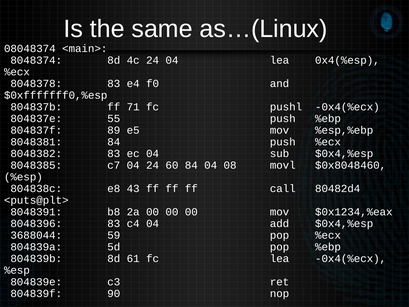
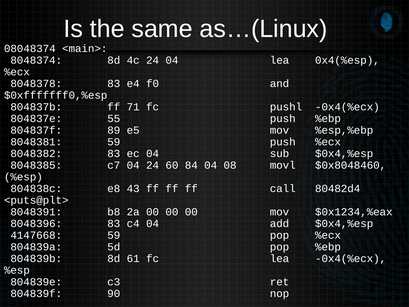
8048381 84: 84 -> 59
3688044: 3688044 -> 4147668
